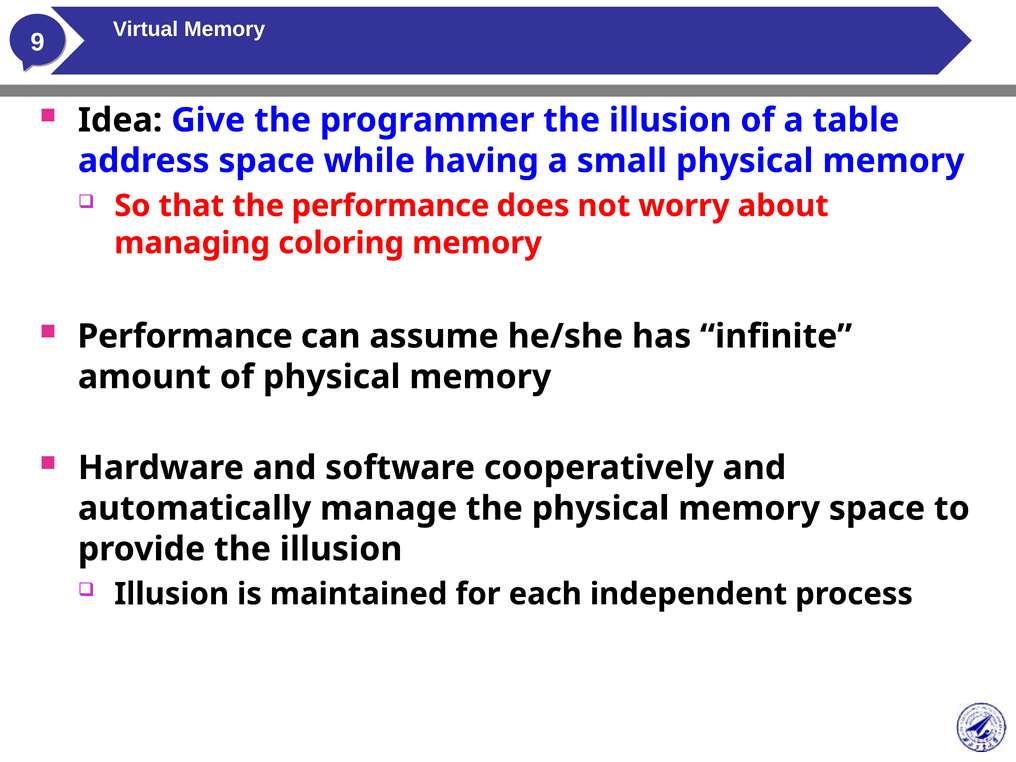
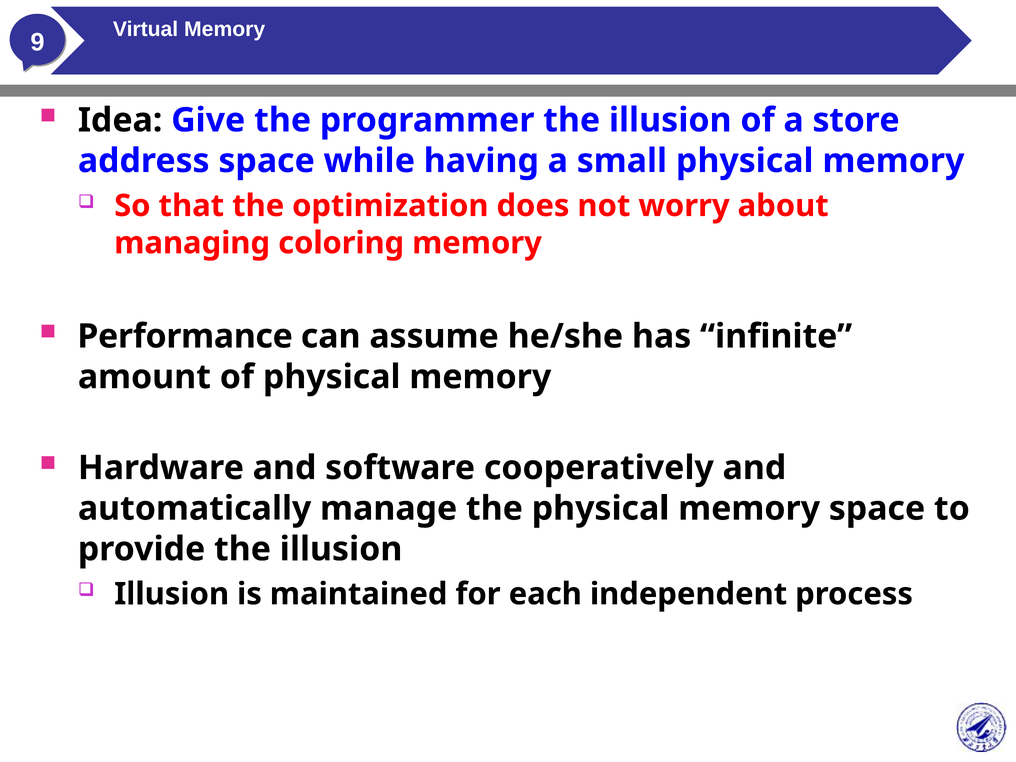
table: table -> store
the performance: performance -> optimization
